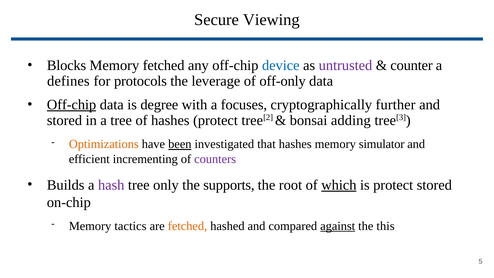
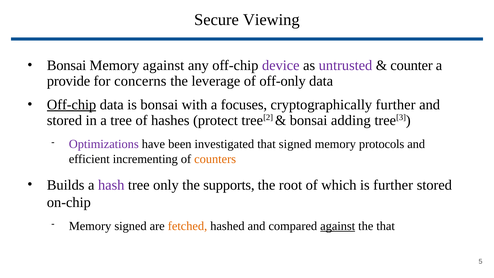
Blocks at (67, 65): Blocks -> Bonsai
Memory fetched: fetched -> against
device colour: blue -> purple
defines: defines -> provide
protocols: protocols -> concerns
is degree: degree -> bonsai
Optimizations colour: orange -> purple
been underline: present -> none
that hashes: hashes -> signed
simulator: simulator -> protocols
counters colour: purple -> orange
which underline: present -> none
is protect: protect -> further
Memory tactics: tactics -> signed
the this: this -> that
